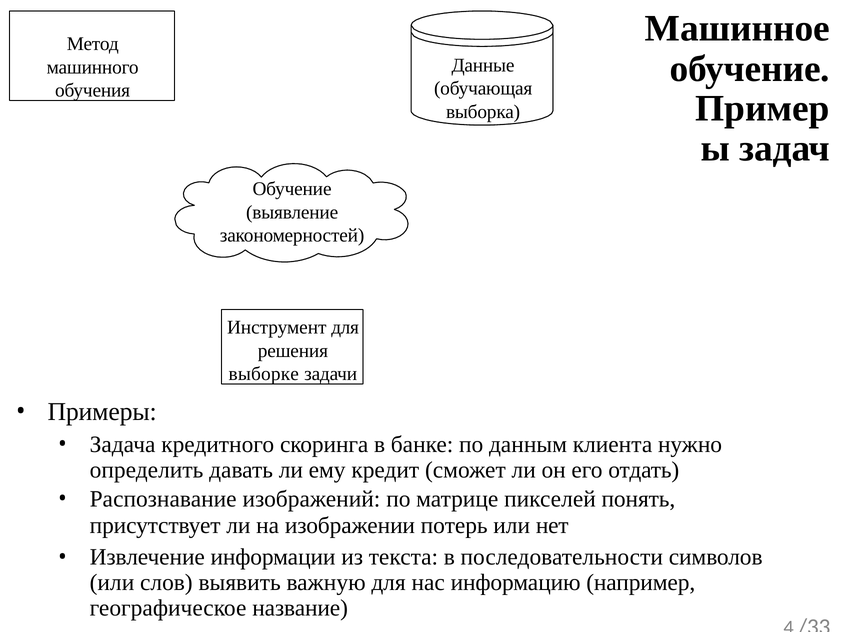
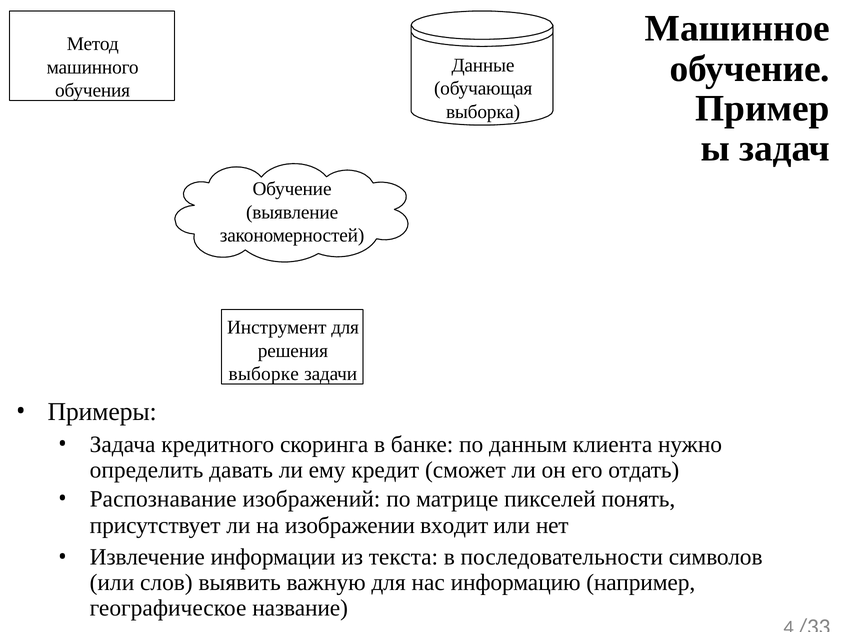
потерь: потерь -> входит
